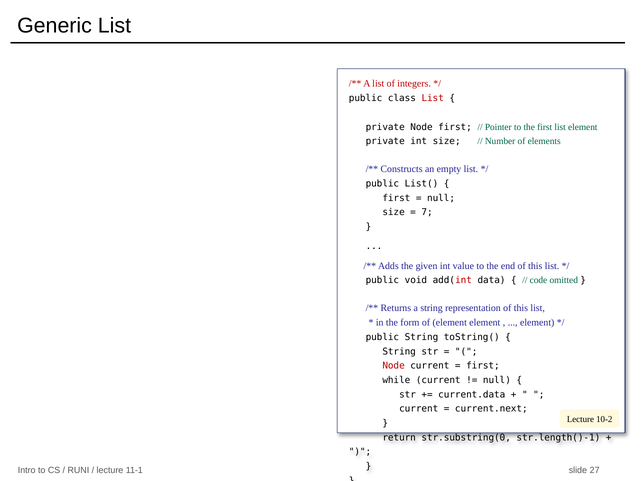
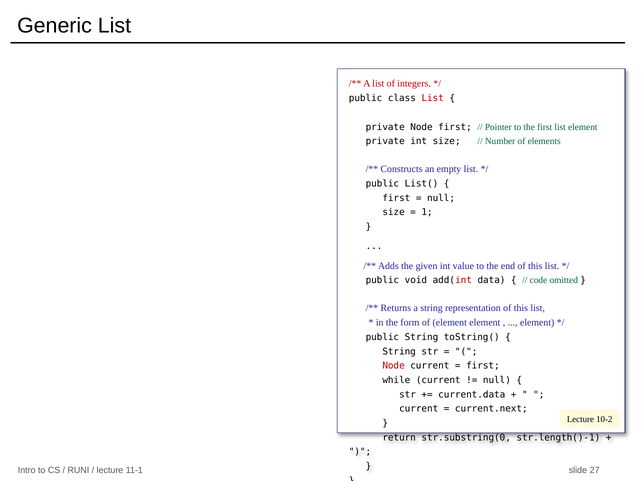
7: 7 -> 1
